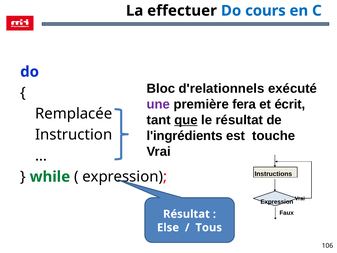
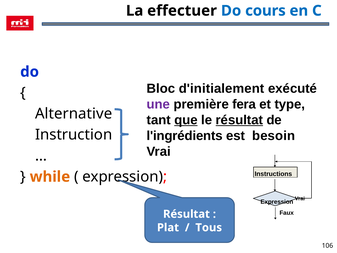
d'relationnels: d'relationnels -> d'initialement
écrit: écrit -> type
Remplacée: Remplacée -> Alternative
résultat at (239, 120) underline: none -> present
touche: touche -> besoin
while colour: green -> orange
Else: Else -> Plat
